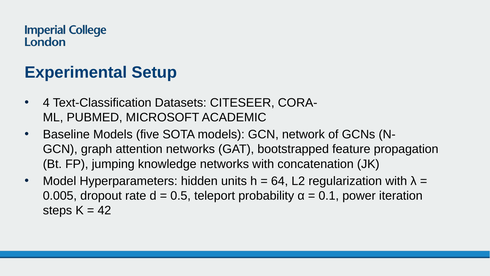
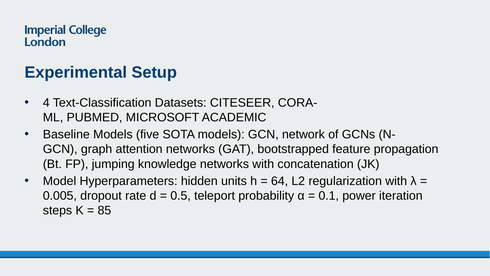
42: 42 -> 85
